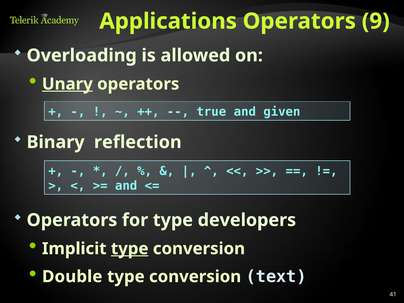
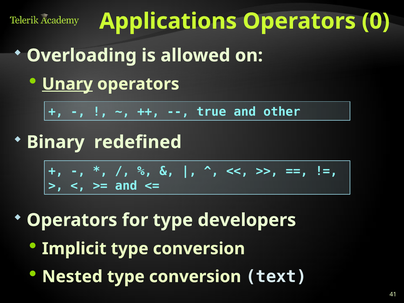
9: 9 -> 0
given: given -> other
reflection: reflection -> redefined
type at (130, 249) underline: present -> none
Double: Double -> Nested
